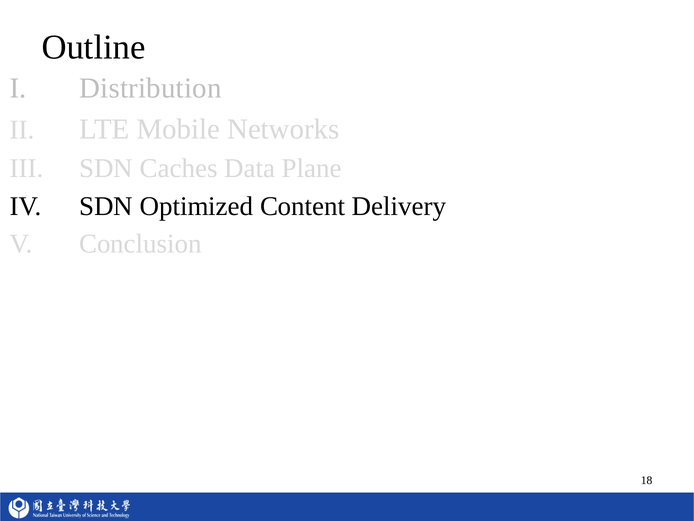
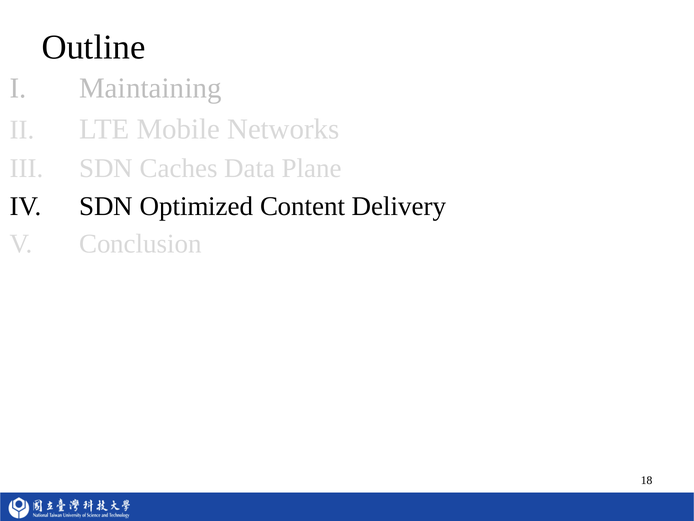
Distribution: Distribution -> Maintaining
